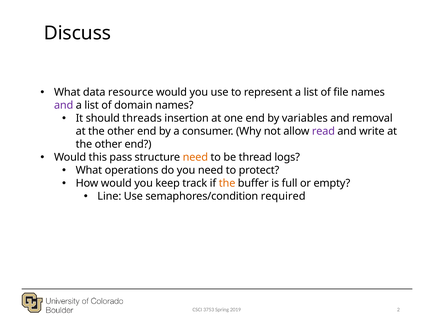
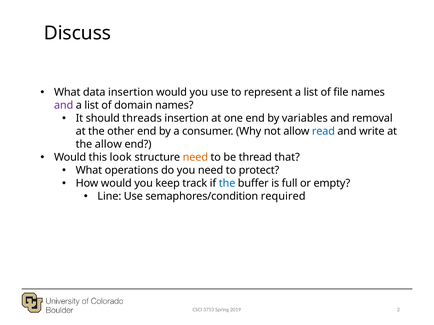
data resource: resource -> insertion
read colour: purple -> blue
other at (108, 145): other -> allow
pass: pass -> look
logs: logs -> that
the at (227, 184) colour: orange -> blue
